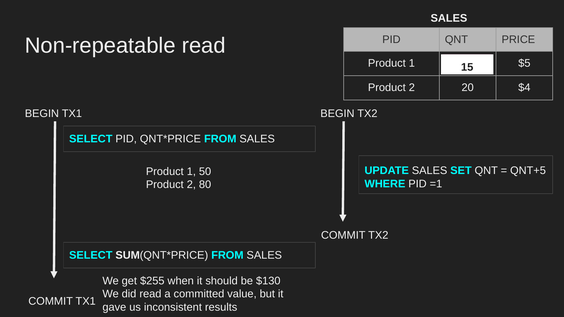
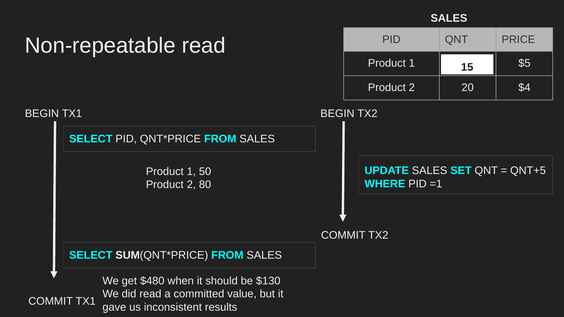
$255: $255 -> $480
